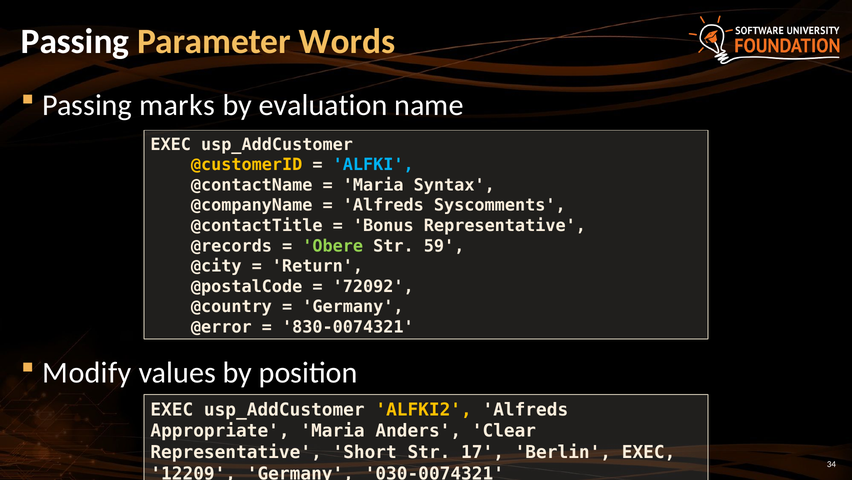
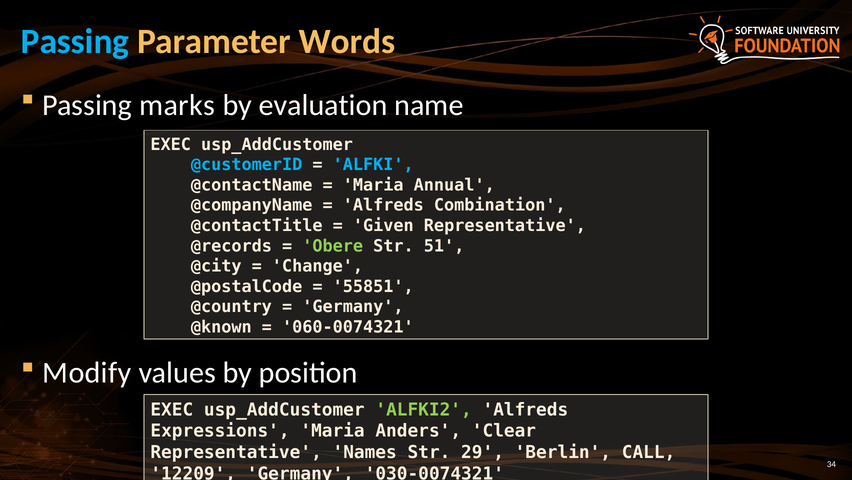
Passing at (75, 41) colour: white -> light blue
@customerID colour: yellow -> light blue
Syntax: Syntax -> Annual
Syscomments: Syscomments -> Combination
Bonus: Bonus -> Given
59: 59 -> 51
Return: Return -> Change
72092: 72092 -> 55851
@error: @error -> @known
830-0074321: 830-0074321 -> 060-0074321
ALFKI2 colour: yellow -> light green
Appropriate: Appropriate -> Expressions
Short: Short -> Names
17: 17 -> 29
Berlin EXEC: EXEC -> CALL
